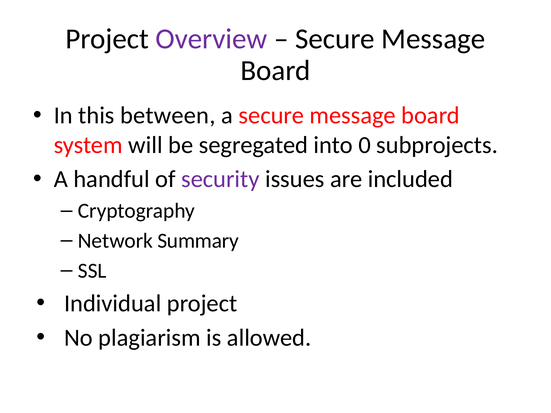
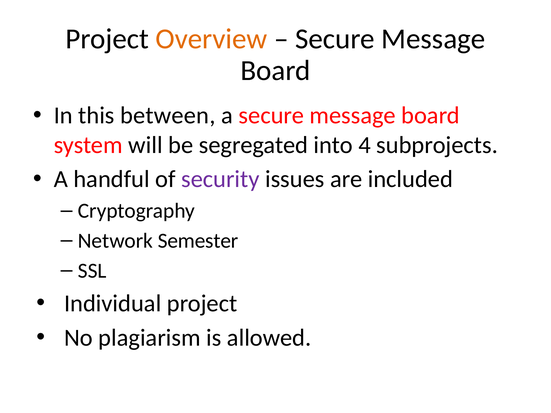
Overview colour: purple -> orange
0: 0 -> 4
Summary: Summary -> Semester
